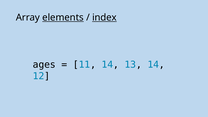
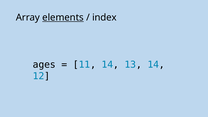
index underline: present -> none
